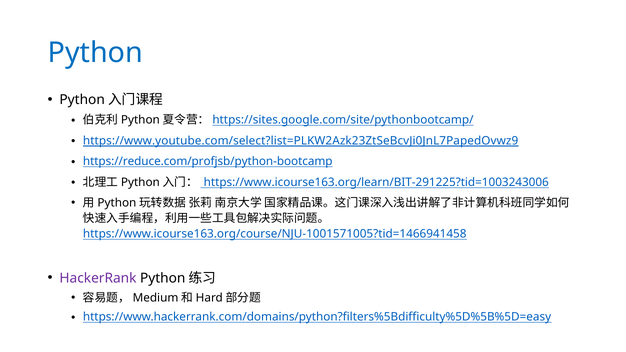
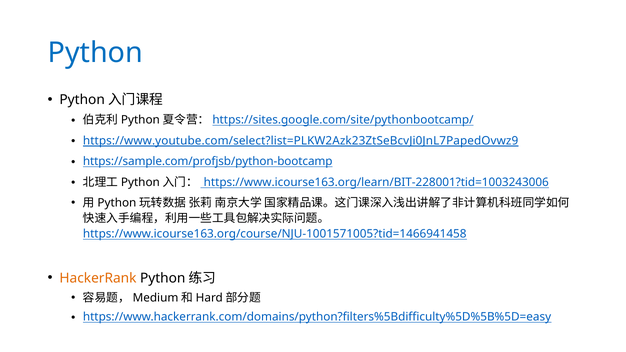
https://reduce.com/profjsb/python-bootcamp: https://reduce.com/profjsb/python-bootcamp -> https://sample.com/profjsb/python-bootcamp
https://www.icourse163.org/learn/BIT-291225?tid=1003243006: https://www.icourse163.org/learn/BIT-291225?tid=1003243006 -> https://www.icourse163.org/learn/BIT-228001?tid=1003243006
HackerRank colour: purple -> orange
